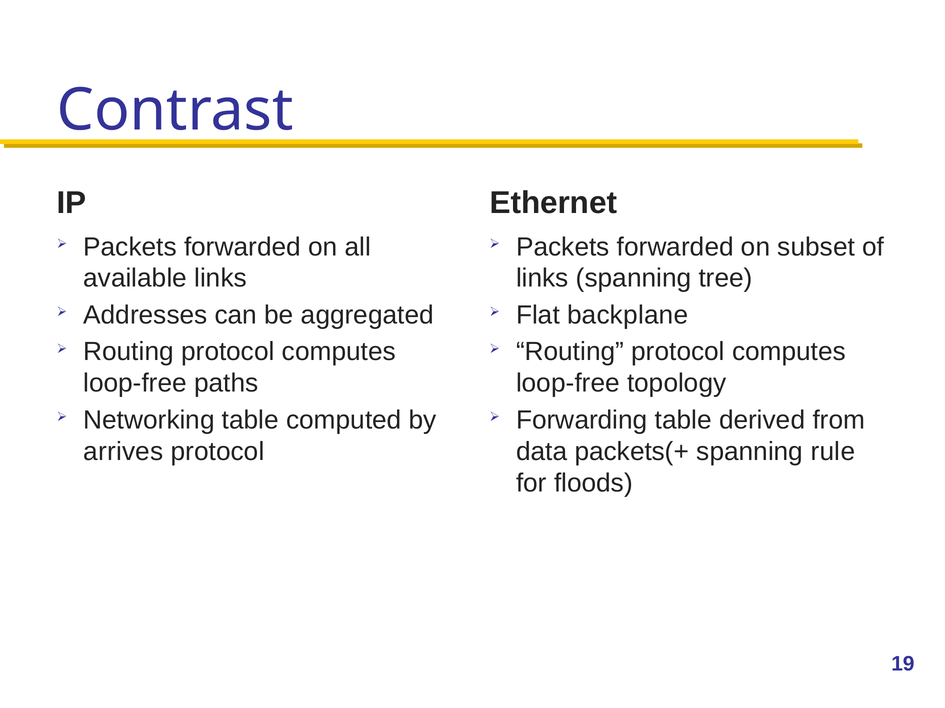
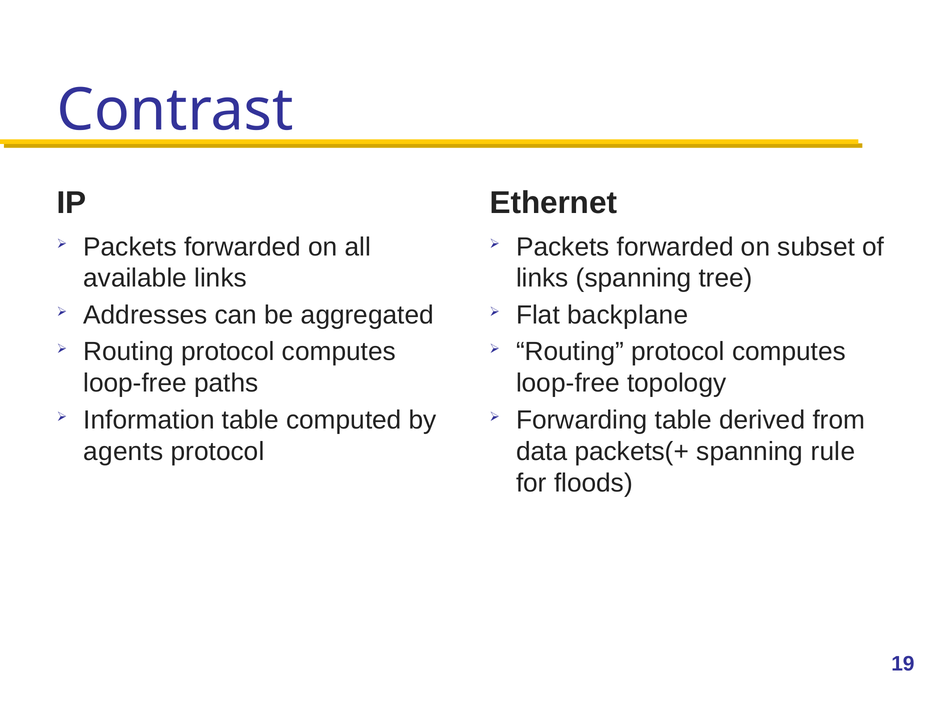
Networking: Networking -> Information
arrives: arrives -> agents
